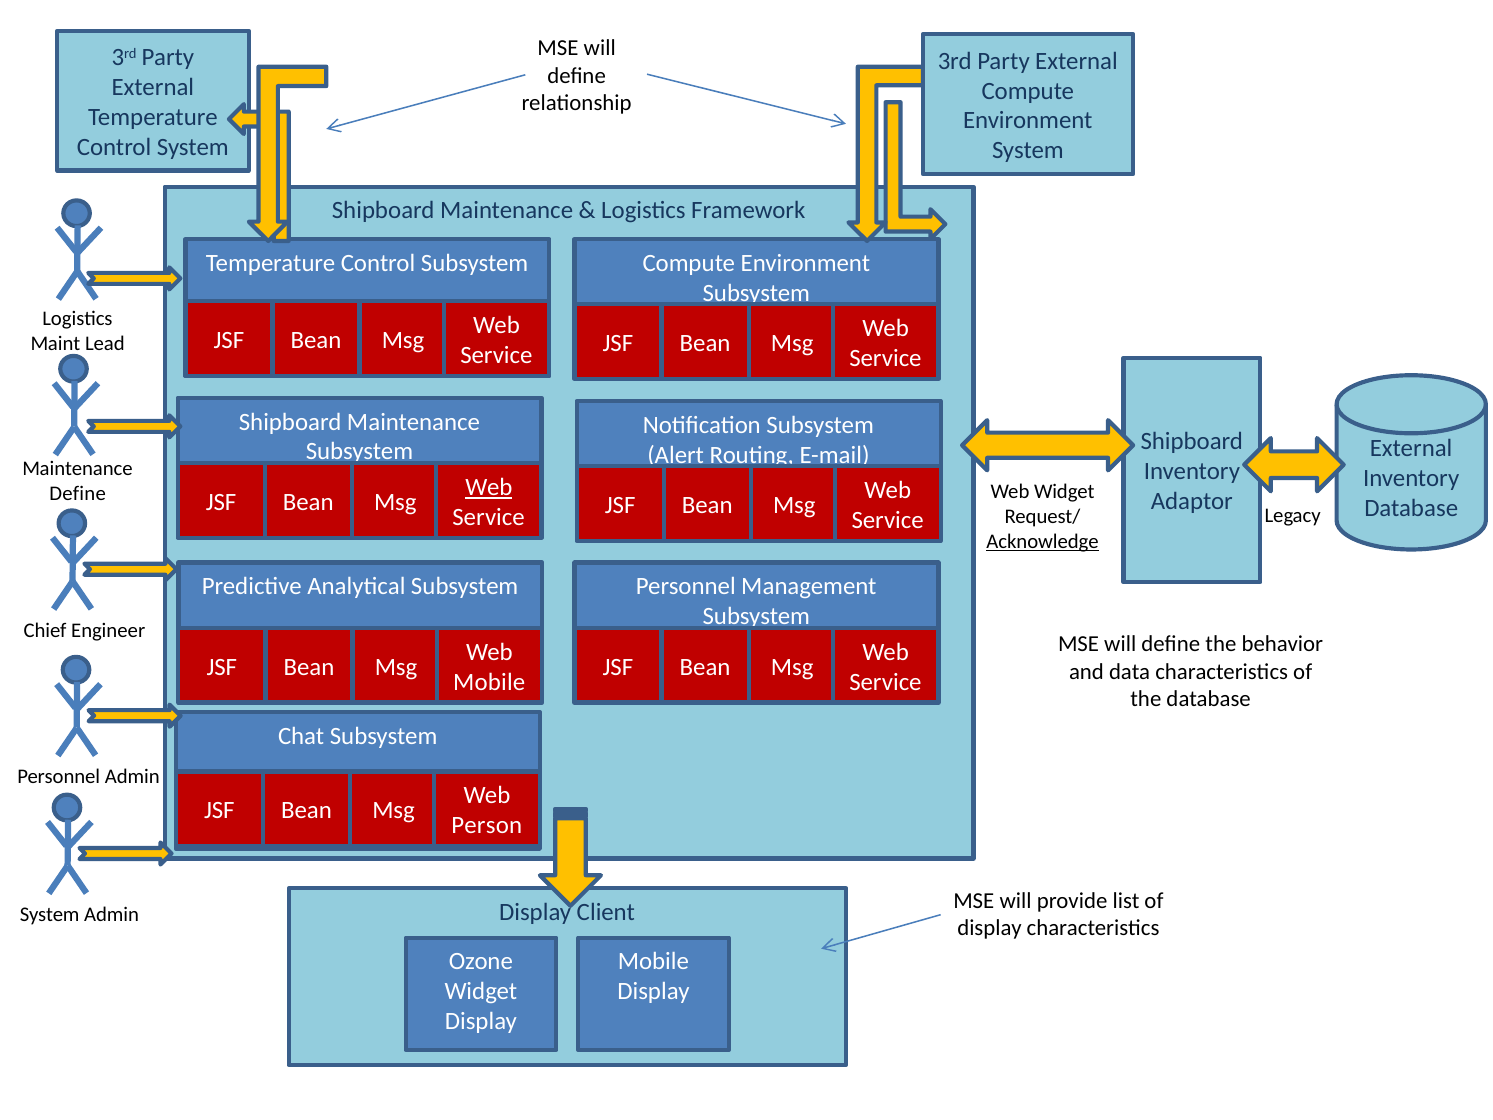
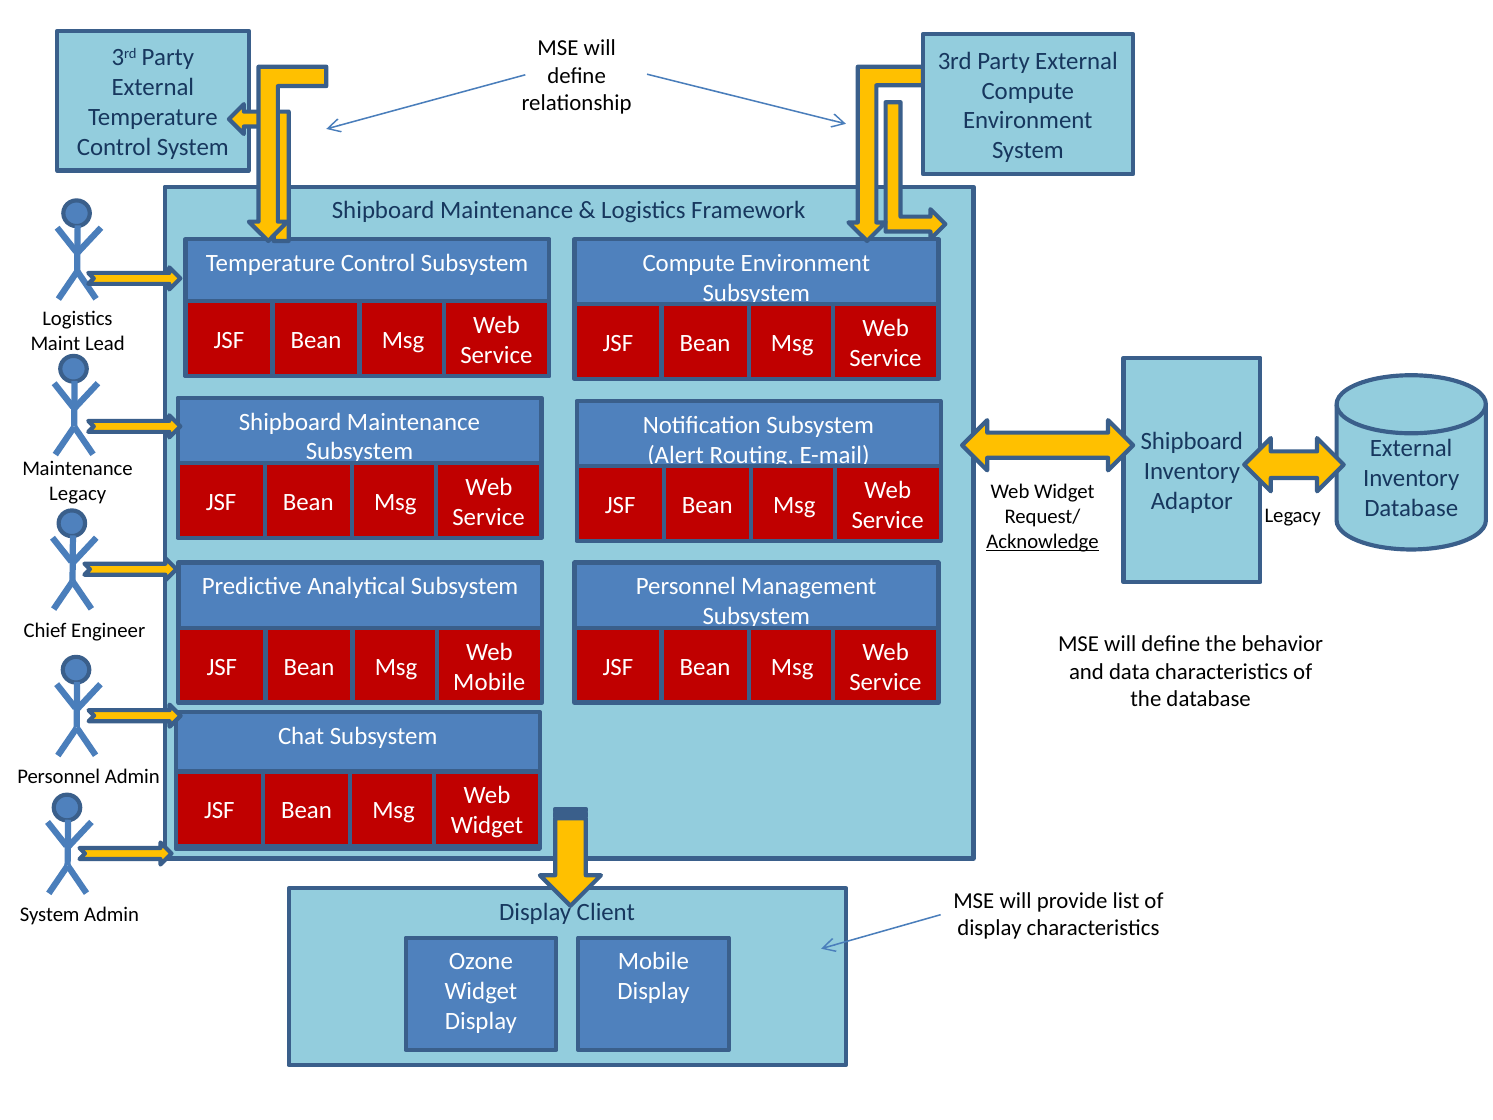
Web at (489, 487) underline: present -> none
Define at (78, 494): Define -> Legacy
Person at (487, 825): Person -> Widget
